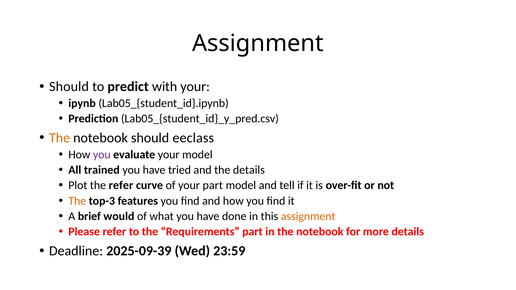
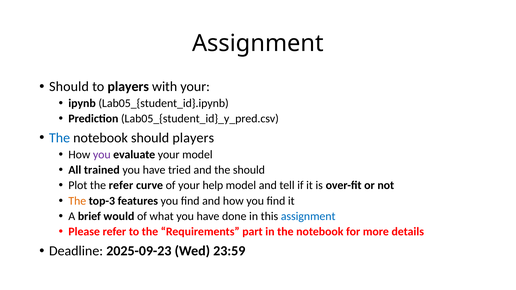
to predict: predict -> players
The at (60, 138) colour: orange -> blue
should eeclass: eeclass -> players
the details: details -> should
your part: part -> help
assignment at (308, 216) colour: orange -> blue
2025-09-39: 2025-09-39 -> 2025-09-23
